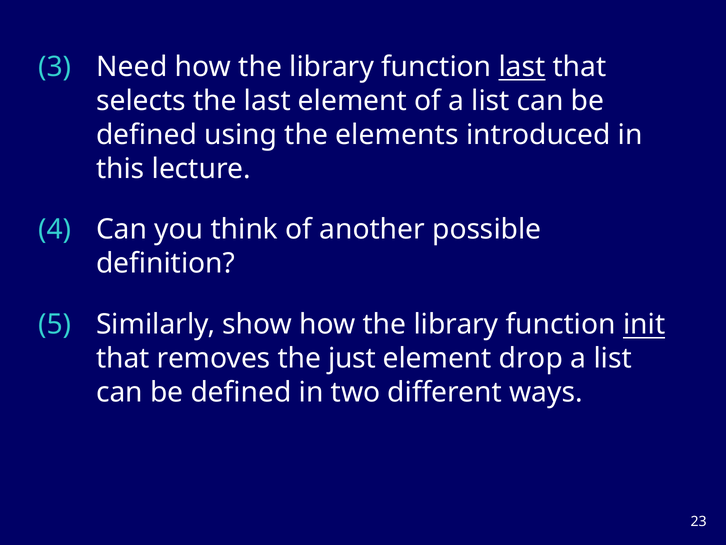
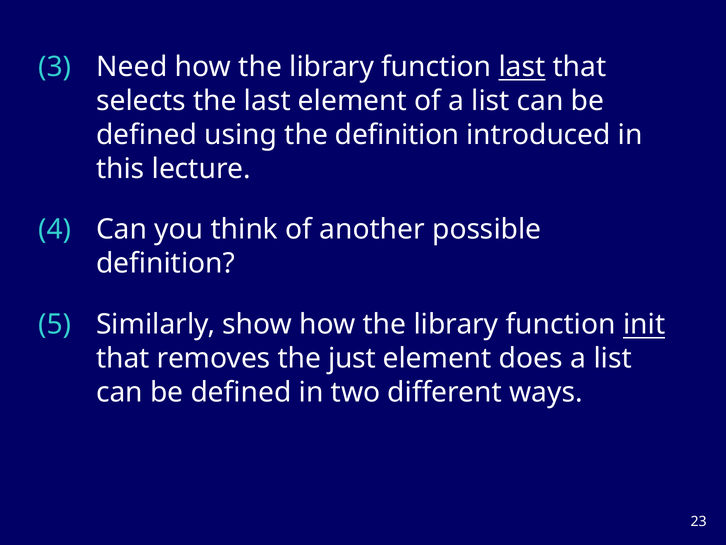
the elements: elements -> definition
drop: drop -> does
